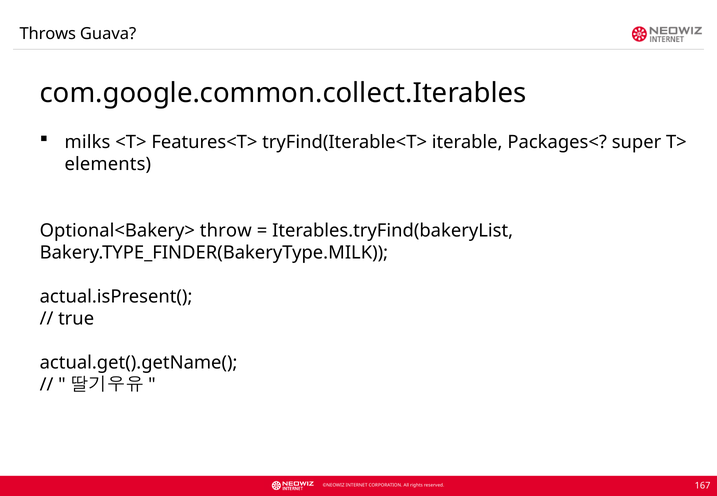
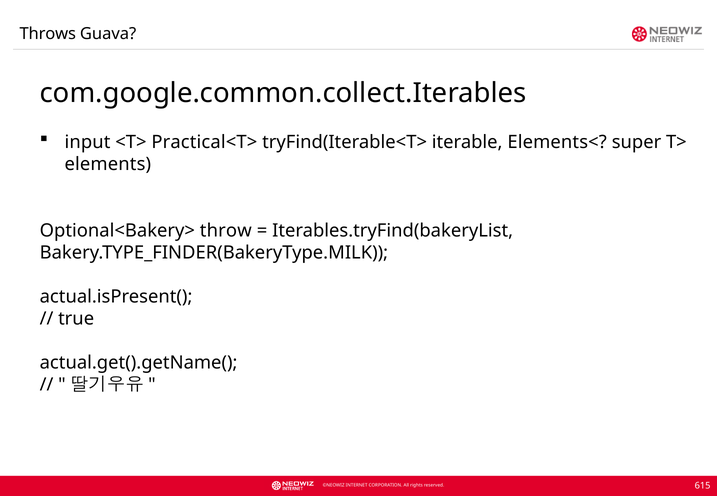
milks: milks -> input
Features<T>: Features<T> -> Practical<T>
Packages<: Packages< -> Elements<
167: 167 -> 615
